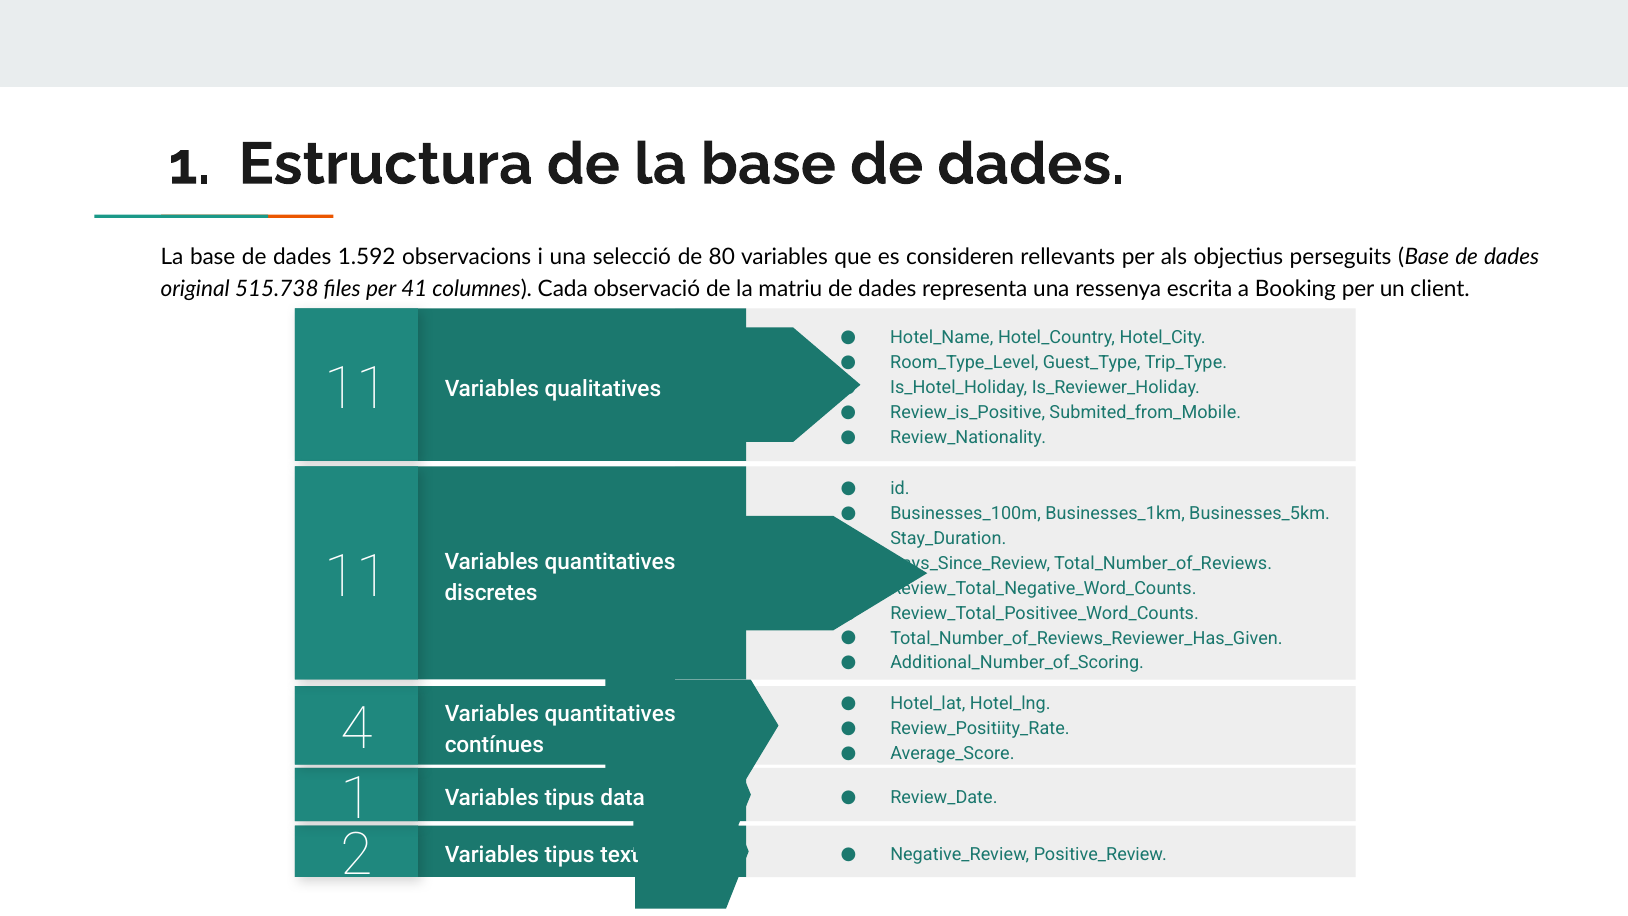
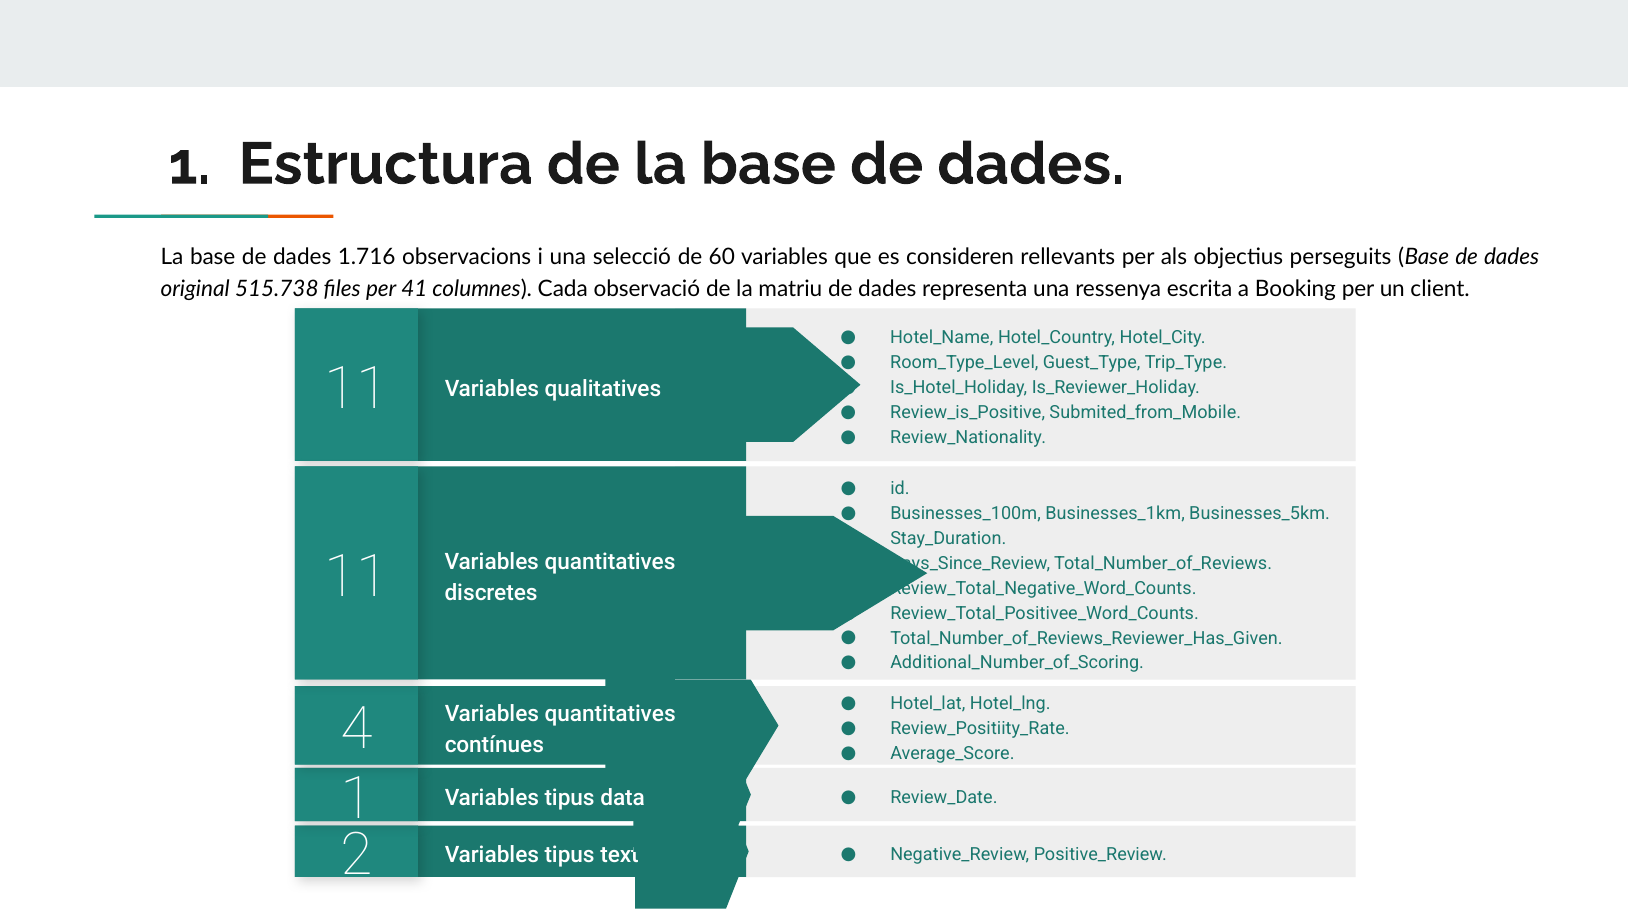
1.592: 1.592 -> 1.716
80: 80 -> 60
